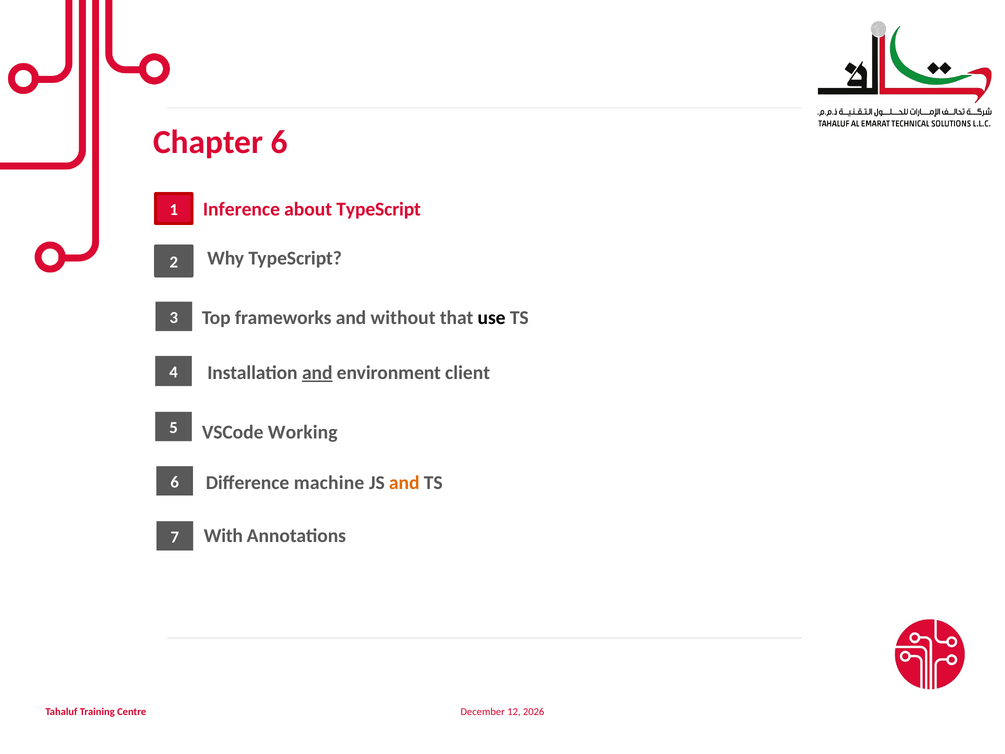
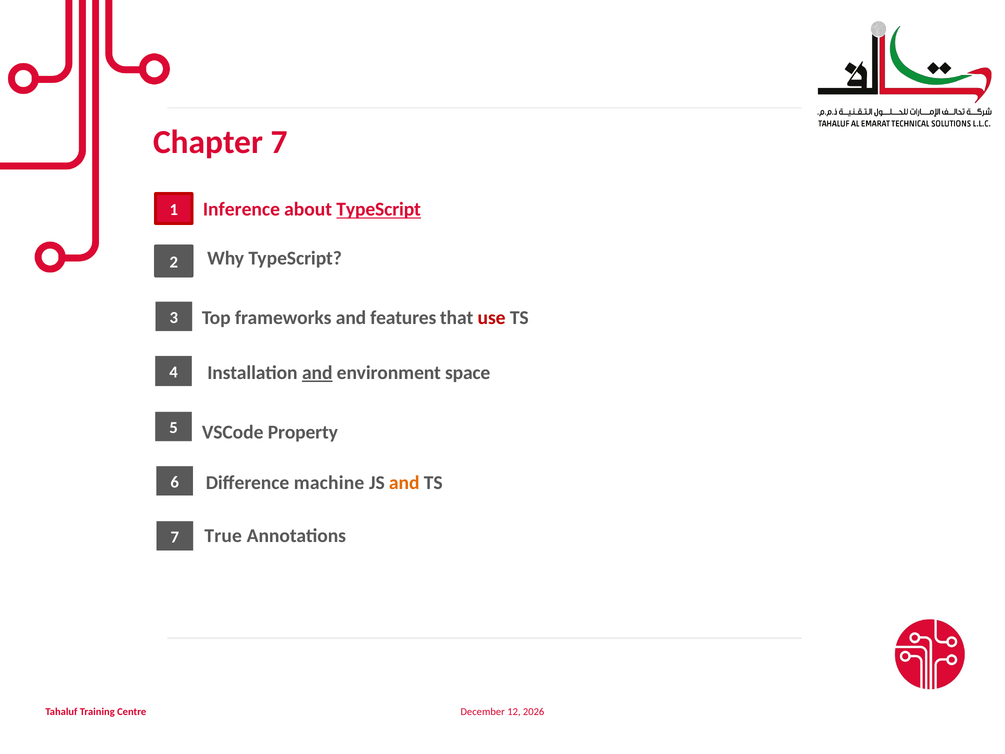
Chapter 6: 6 -> 7
TypeScript at (379, 209) underline: none -> present
without: without -> features
use colour: black -> red
client: client -> space
Working: Working -> Property
With: With -> True
